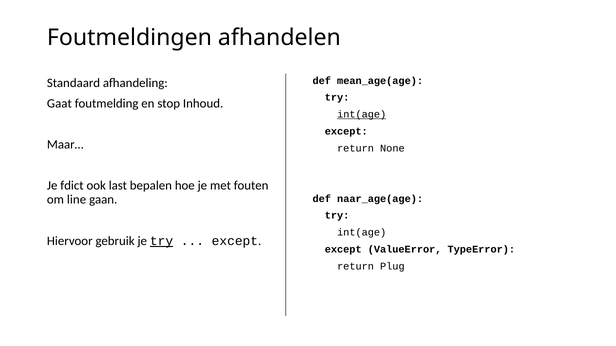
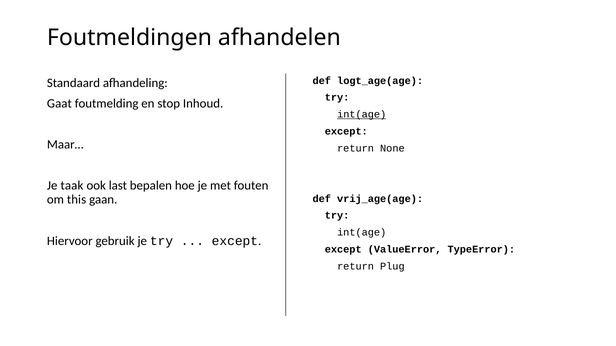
mean_age(age: mean_age(age -> logt_age(age
fdict: fdict -> taak
line: line -> this
naar_age(age: naar_age(age -> vrij_age(age
try at (162, 241) underline: present -> none
